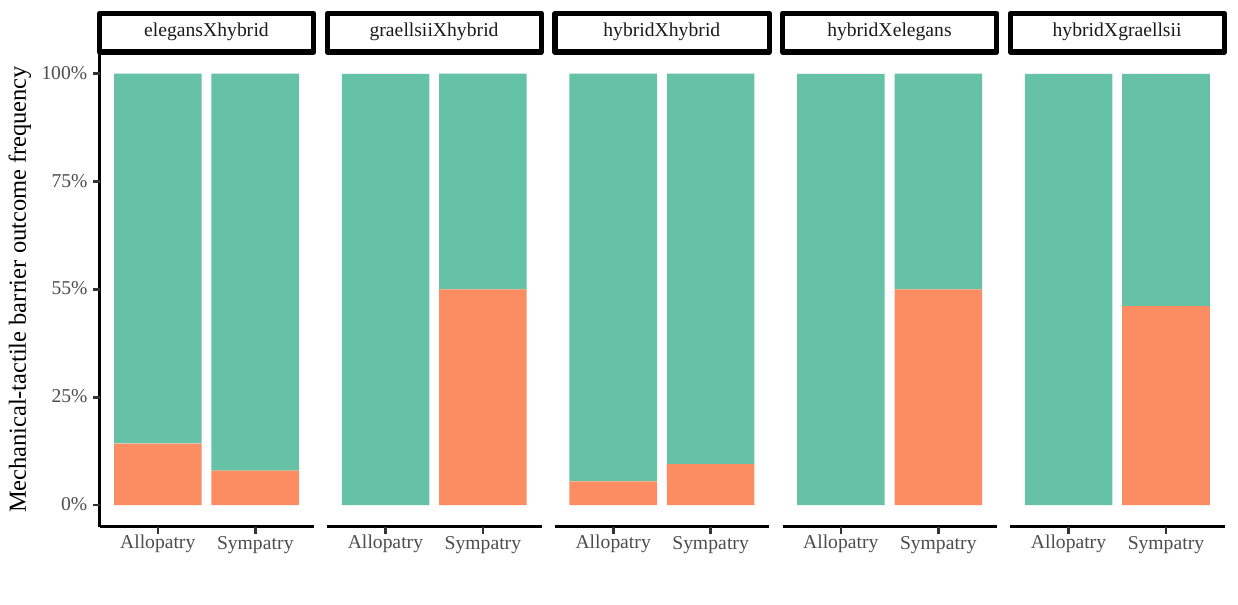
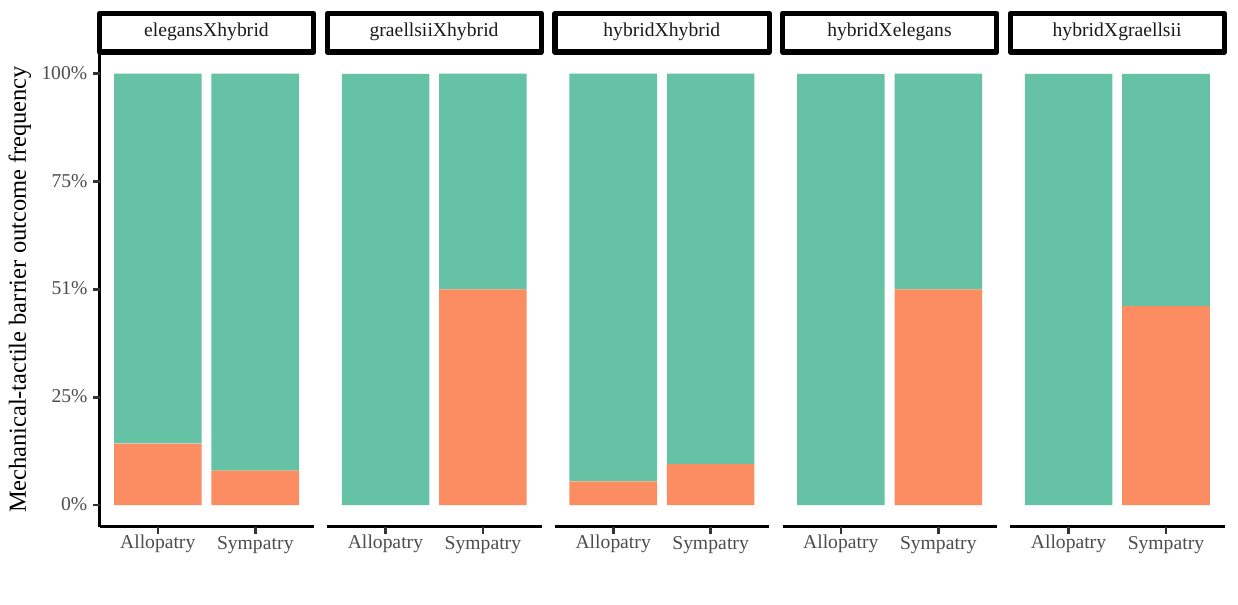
55%: 55% -> 51%
